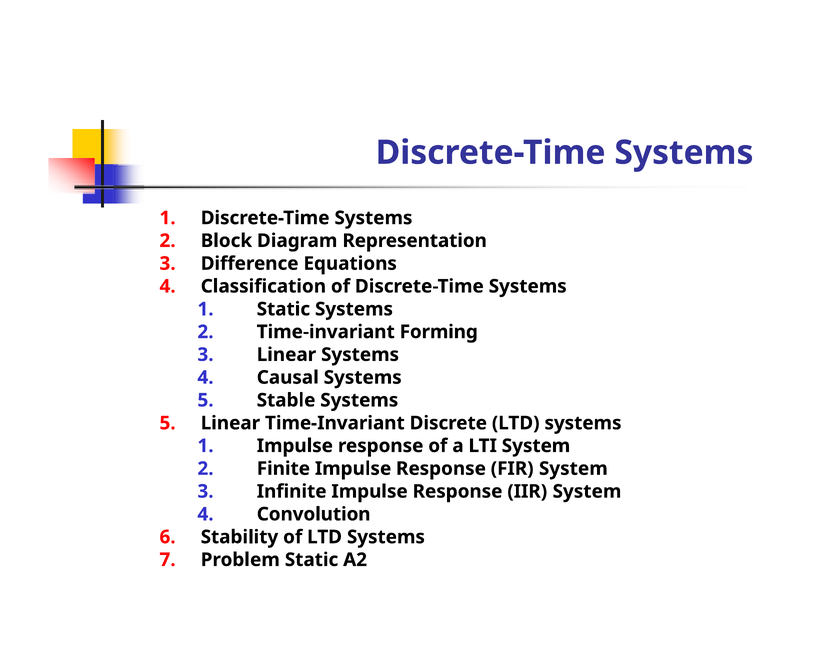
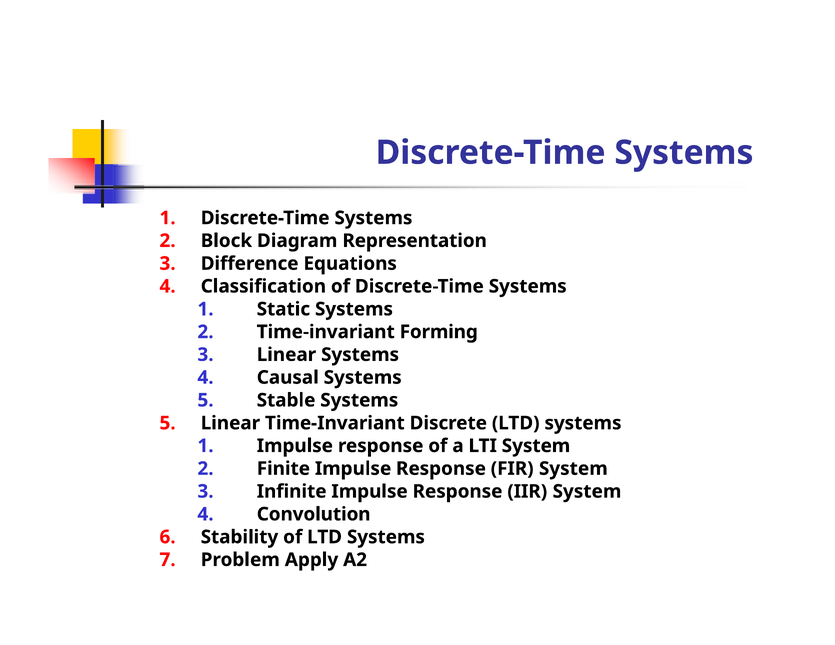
Problem Static: Static -> Apply
